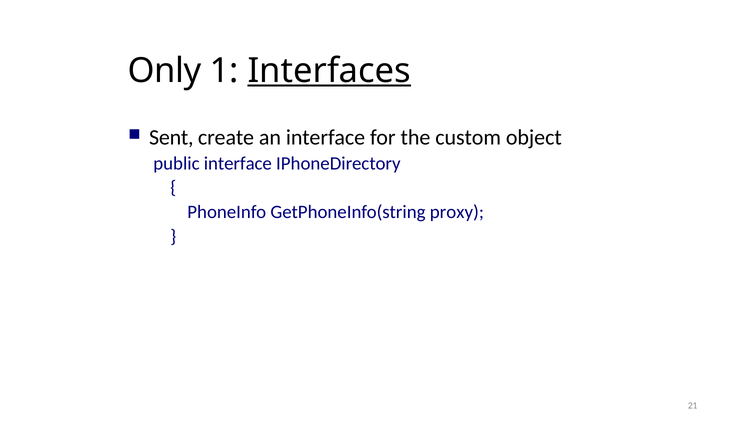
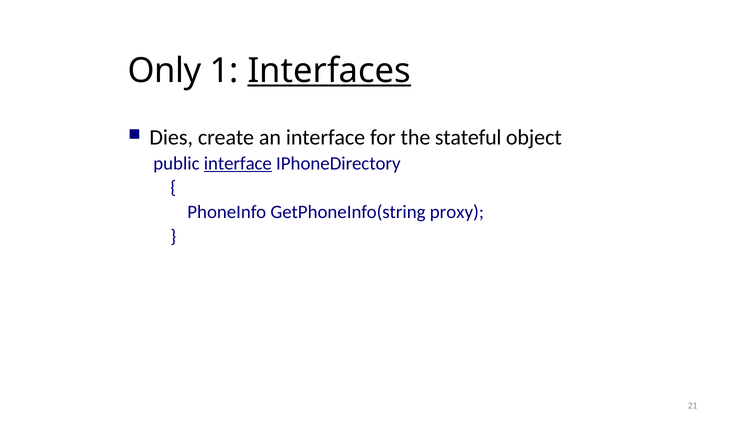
Sent: Sent -> Dies
custom: custom -> stateful
interface at (238, 163) underline: none -> present
